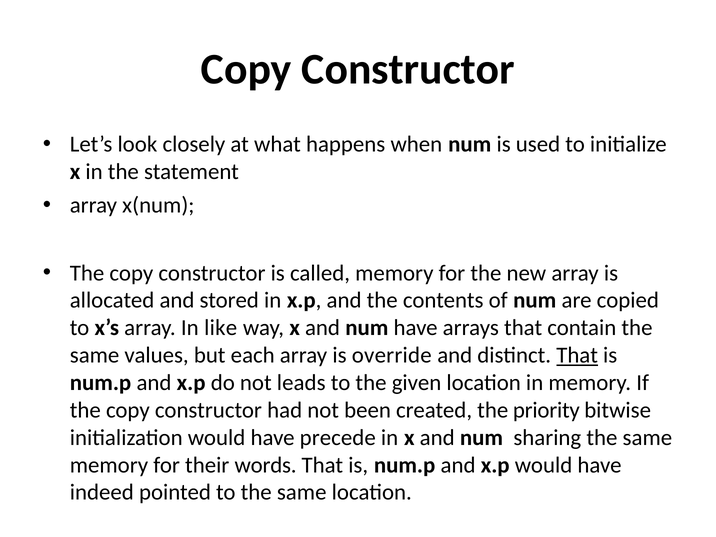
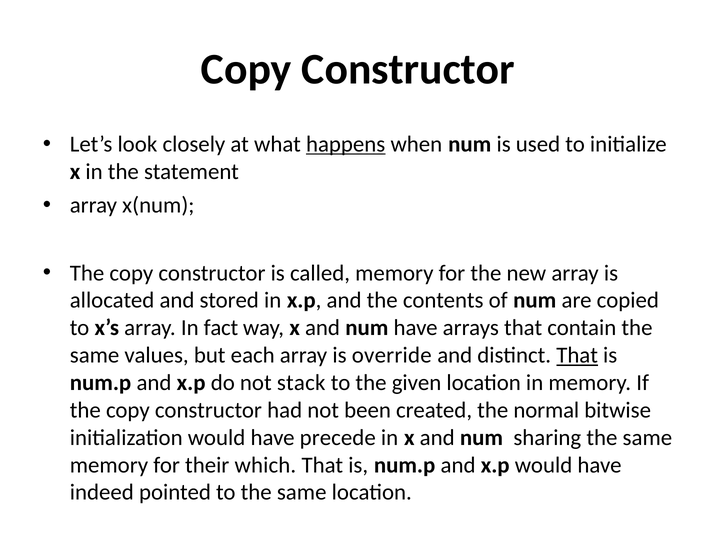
happens underline: none -> present
like: like -> fact
leads: leads -> stack
priority: priority -> normal
words: words -> which
